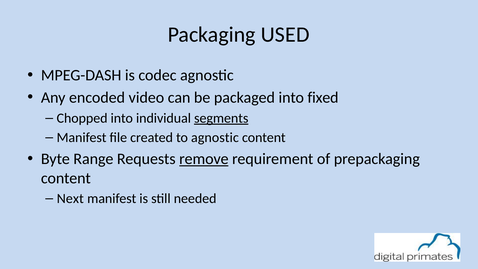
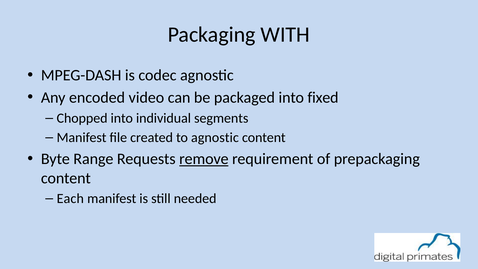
USED: USED -> WITH
segments underline: present -> none
Next: Next -> Each
